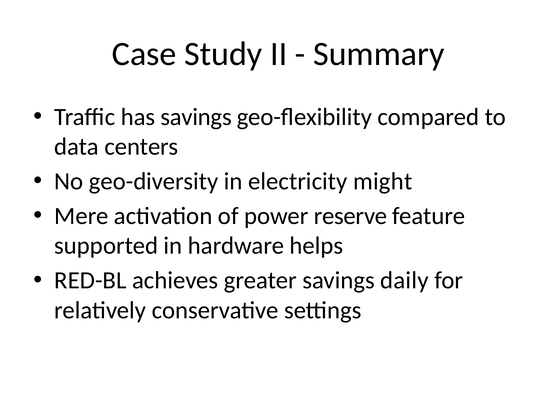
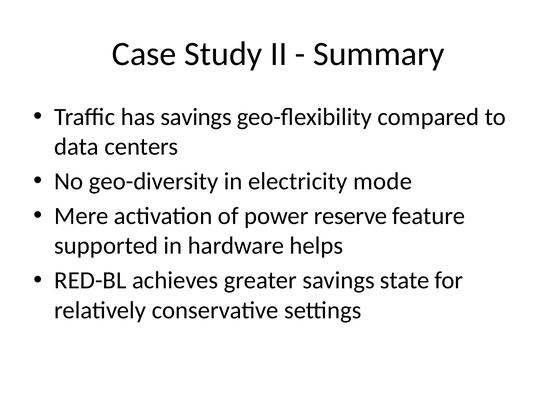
might: might -> mode
daily: daily -> state
